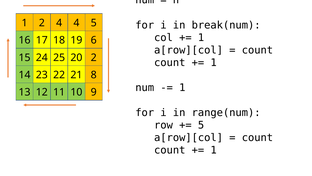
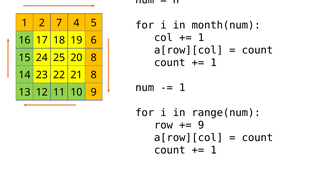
2 4: 4 -> 7
break(num: break(num -> month(num
20 2: 2 -> 8
5 at (201, 125): 5 -> 9
